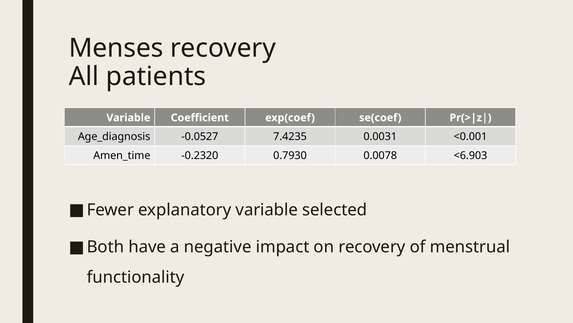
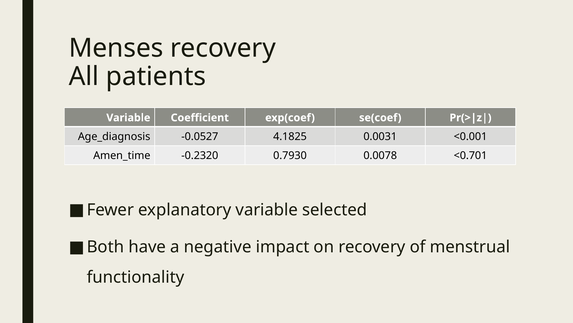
7.4235: 7.4235 -> 4.1825
<6.903: <6.903 -> <0.701
